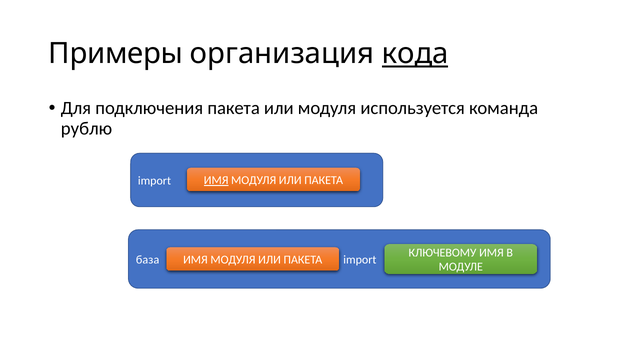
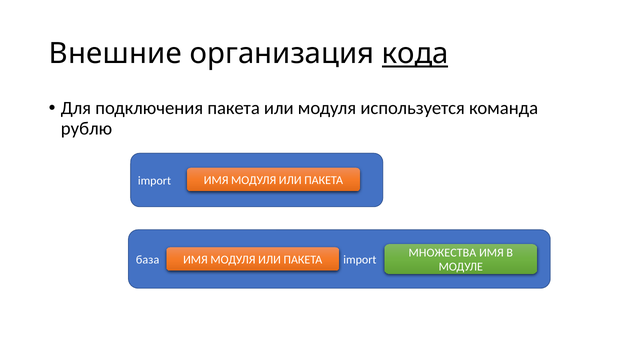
Примеры: Примеры -> Внешние
ИМЯ at (216, 180) underline: present -> none
КЛЮЧЕВОМУ: КЛЮЧЕВОМУ -> МНОЖЕСТВА
